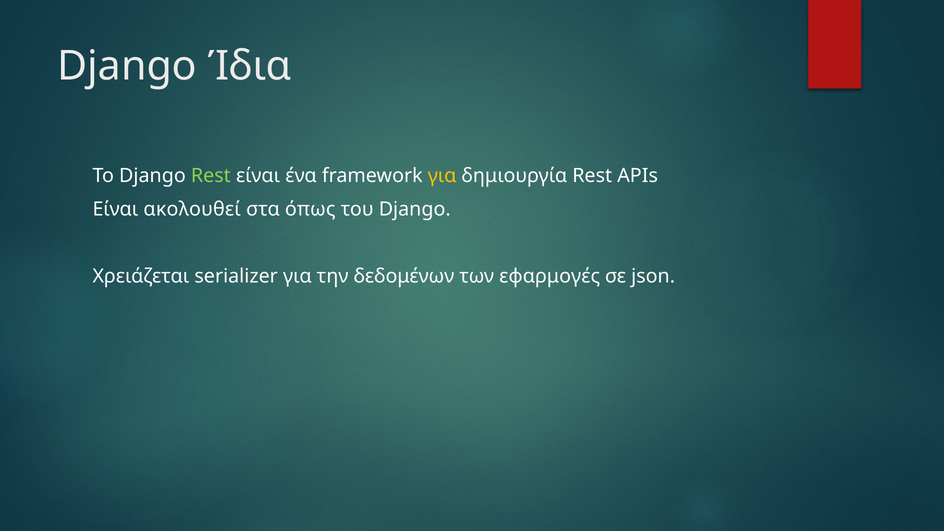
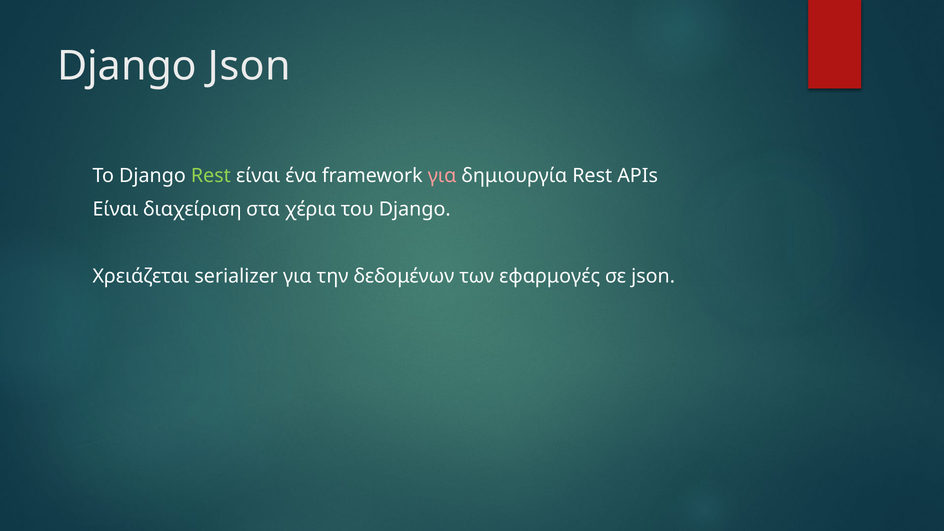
Django Ίδια: Ίδια -> Json
για at (442, 176) colour: yellow -> pink
ακολουθεί: ακολουθεί -> διαχείριση
όπως: όπως -> χέρια
